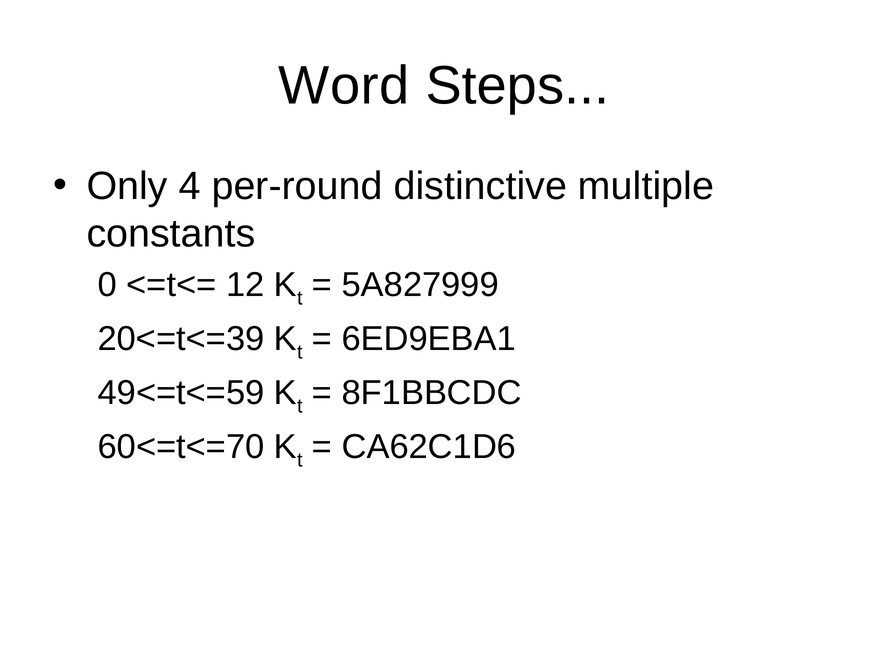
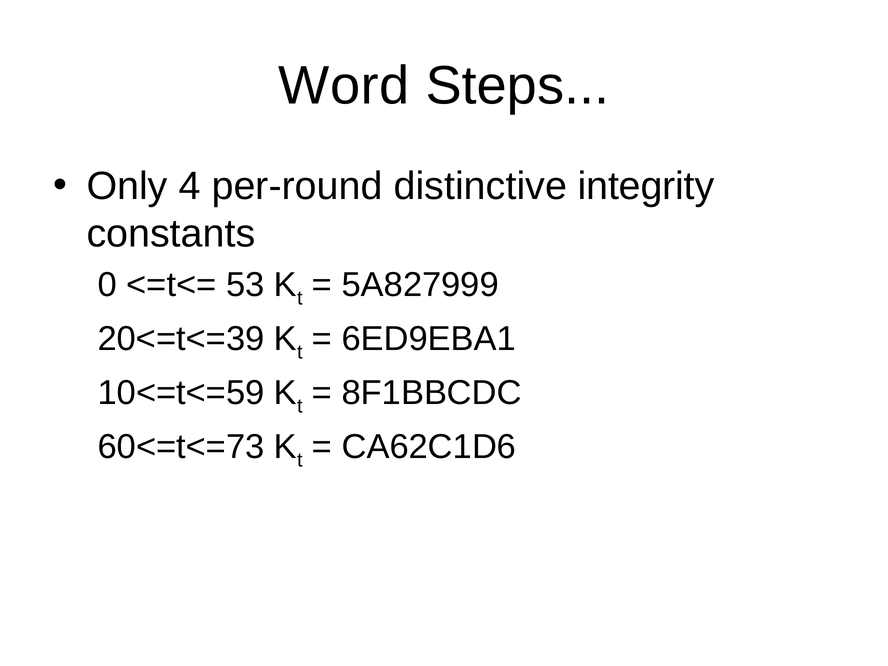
multiple: multiple -> integrity
12: 12 -> 53
49<=t<=59: 49<=t<=59 -> 10<=t<=59
60<=t<=70: 60<=t<=70 -> 60<=t<=73
